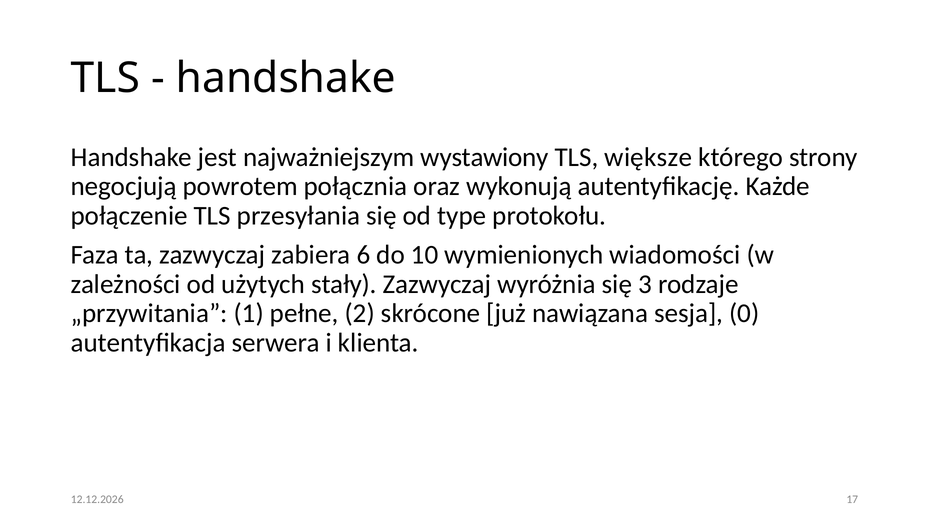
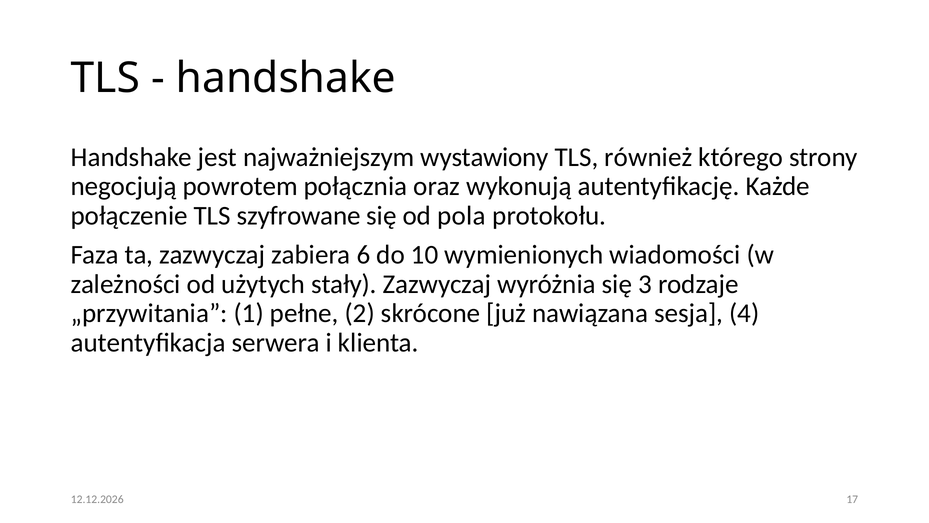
większe: większe -> również
przesyłania: przesyłania -> szyfrowane
type: type -> pola
0: 0 -> 4
